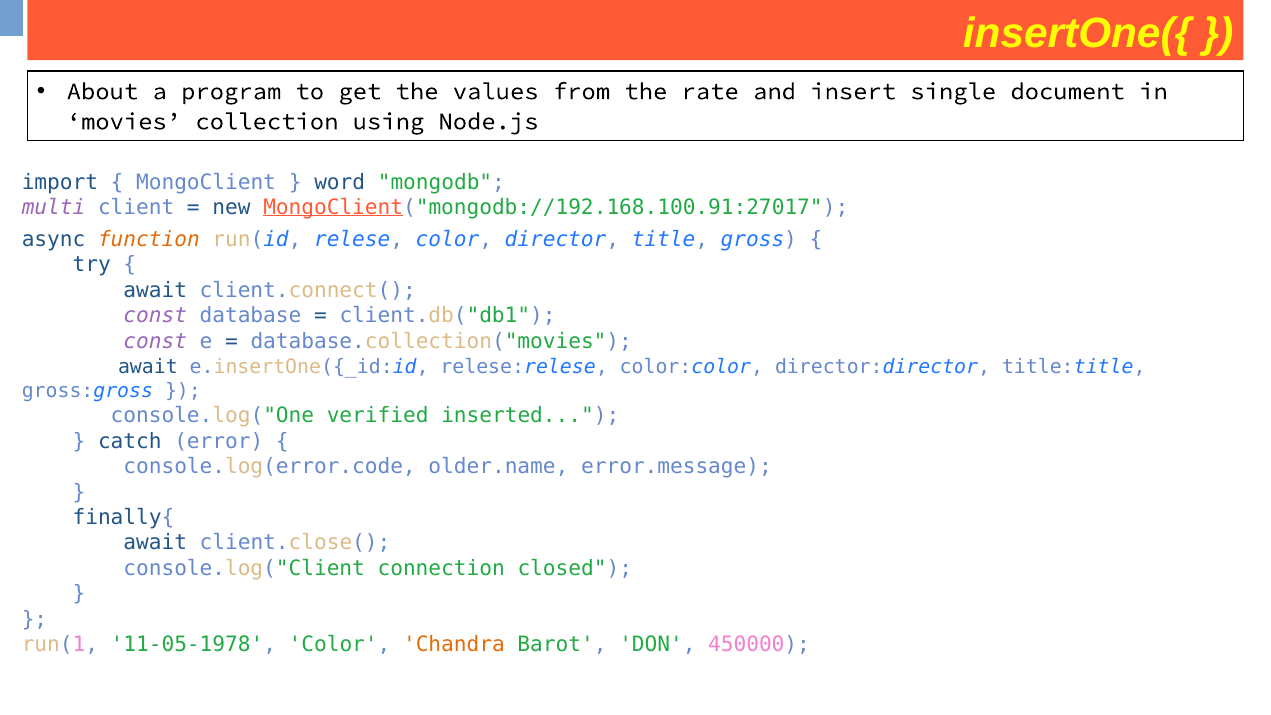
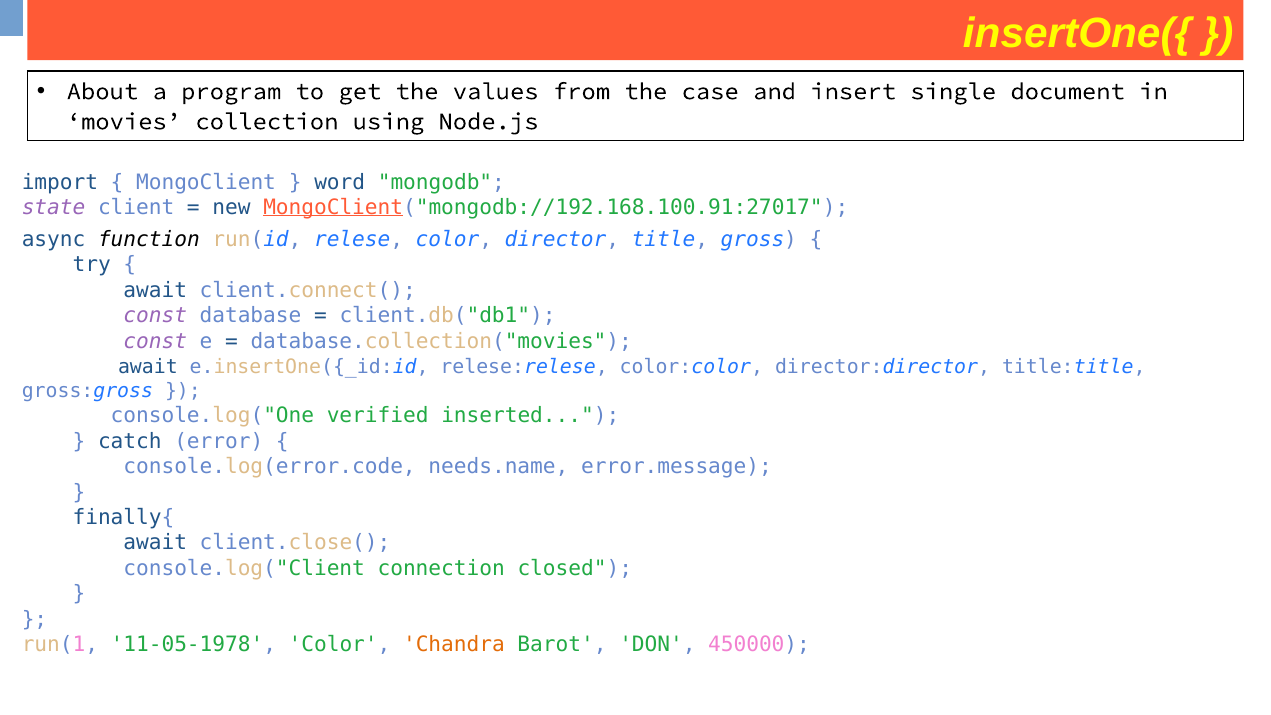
rate: rate -> case
multi: multi -> state
function colour: orange -> black
older.name: older.name -> needs.name
